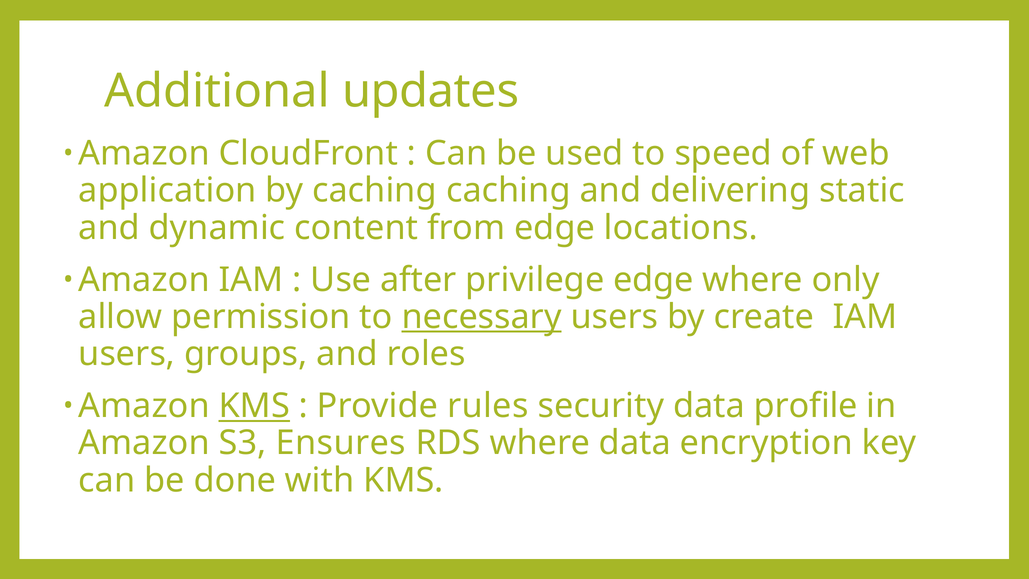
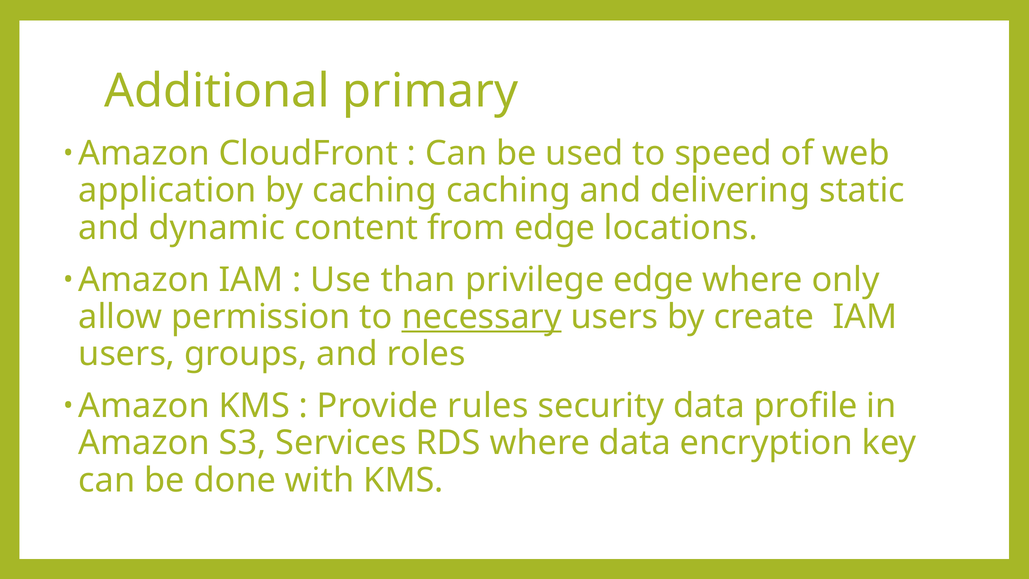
updates: updates -> primary
after: after -> than
KMS at (254, 406) underline: present -> none
Ensures: Ensures -> Services
